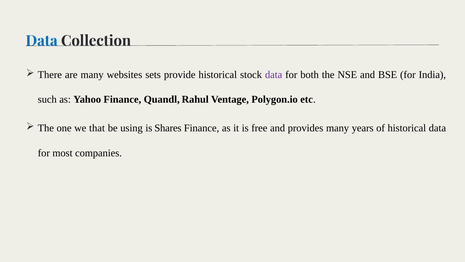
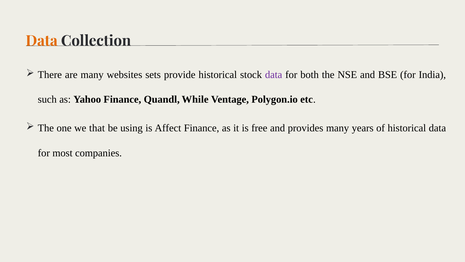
Data at (42, 41) colour: blue -> orange
Rahul: Rahul -> While
Shares: Shares -> Affect
